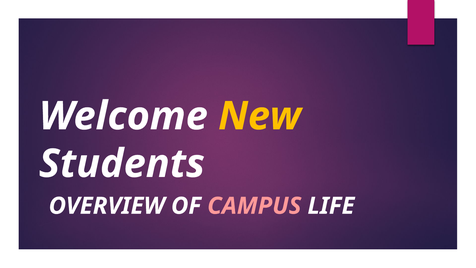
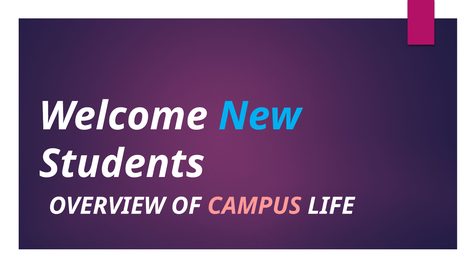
New colour: yellow -> light blue
